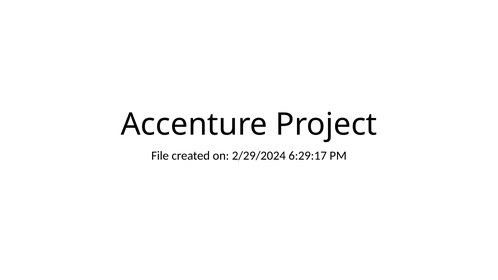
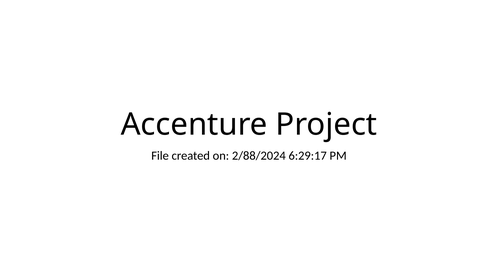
2/29/2024: 2/29/2024 -> 2/88/2024
